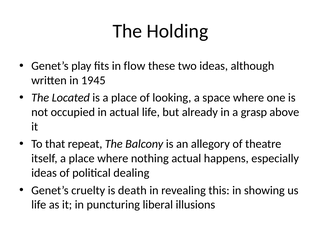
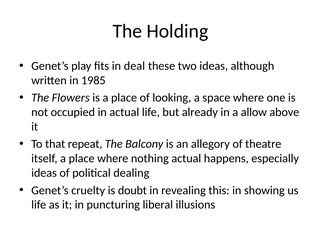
flow: flow -> deal
1945: 1945 -> 1985
Located: Located -> Flowers
grasp: grasp -> allow
death: death -> doubt
